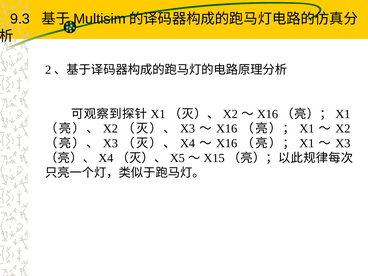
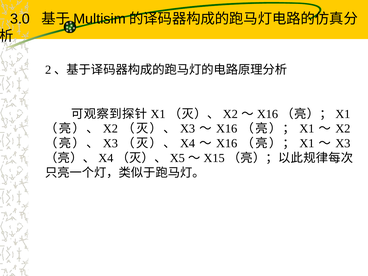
9.3: 9.3 -> 3.0
